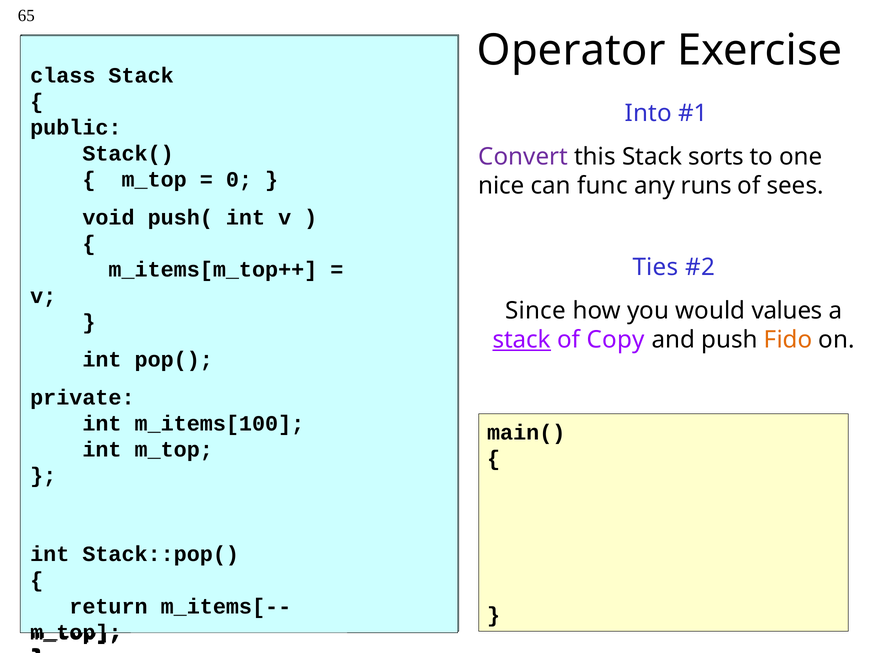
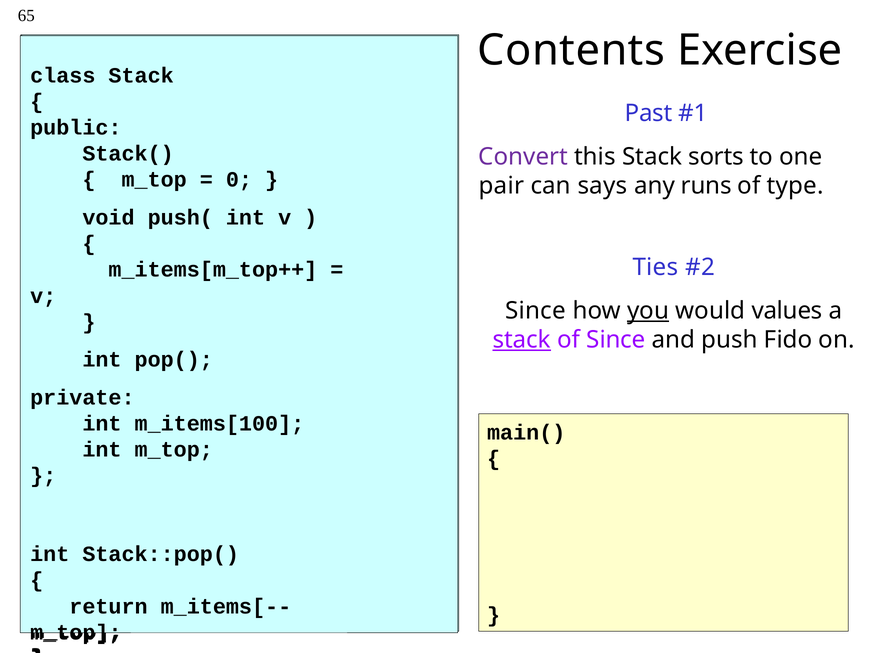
Operator: Operator -> Contents
Into: Into -> Past
nice: nice -> pair
func: func -> says
sees: sees -> type
you underline: none -> present
of Copy: Copy -> Since
Fido at (788, 340) colour: orange -> black
